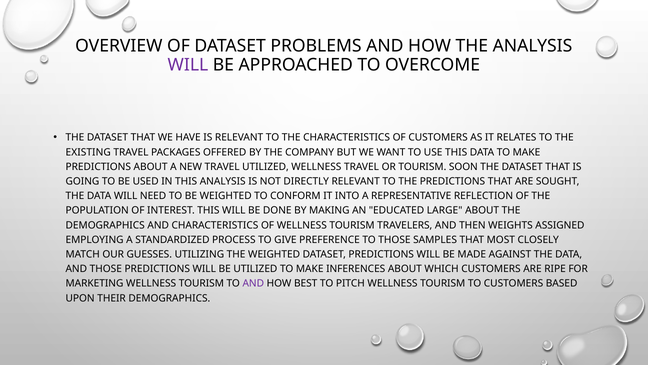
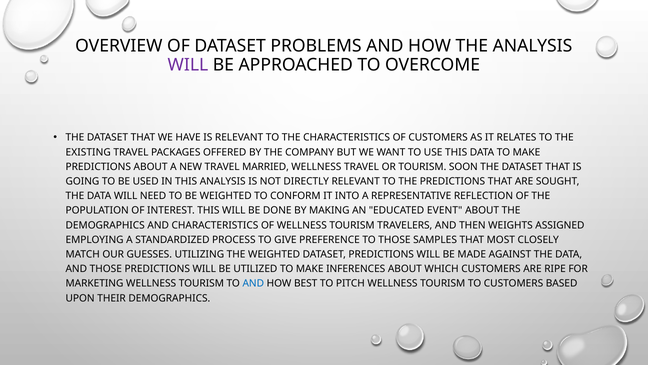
TRAVEL UTILIZED: UTILIZED -> MARRIED
LARGE: LARGE -> EVENT
AND at (253, 283) colour: purple -> blue
